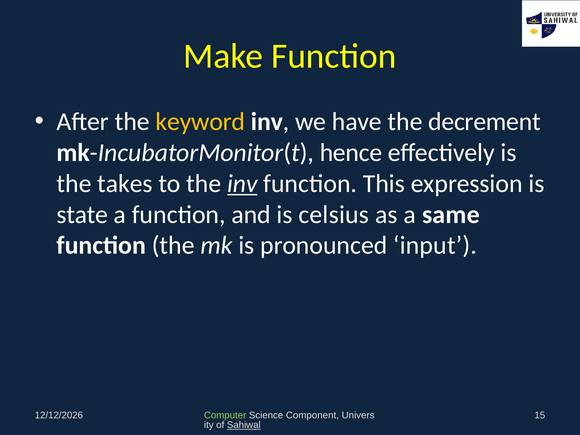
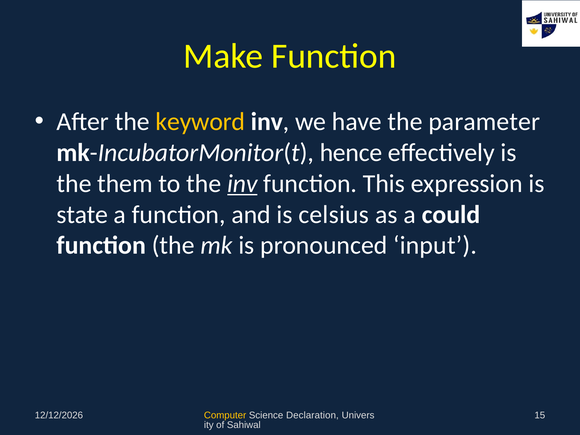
decrement: decrement -> parameter
takes: takes -> them
same: same -> could
Computer colour: light green -> yellow
Component: Component -> Declaration
Sahiwal underline: present -> none
